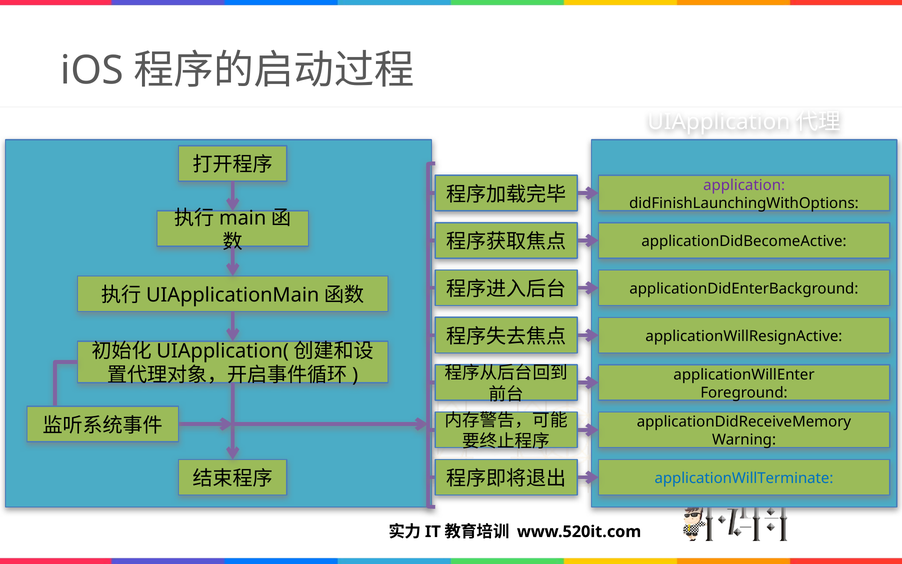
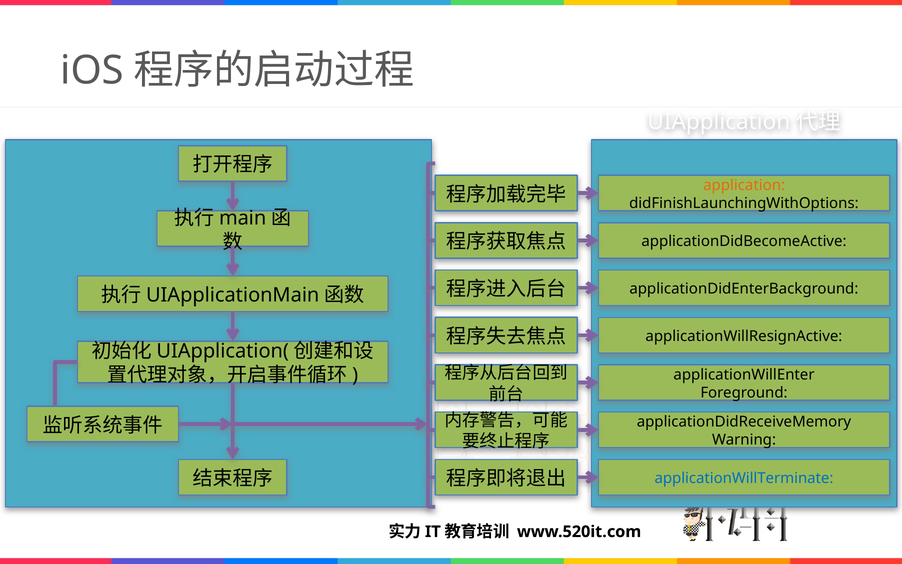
application colour: purple -> orange
